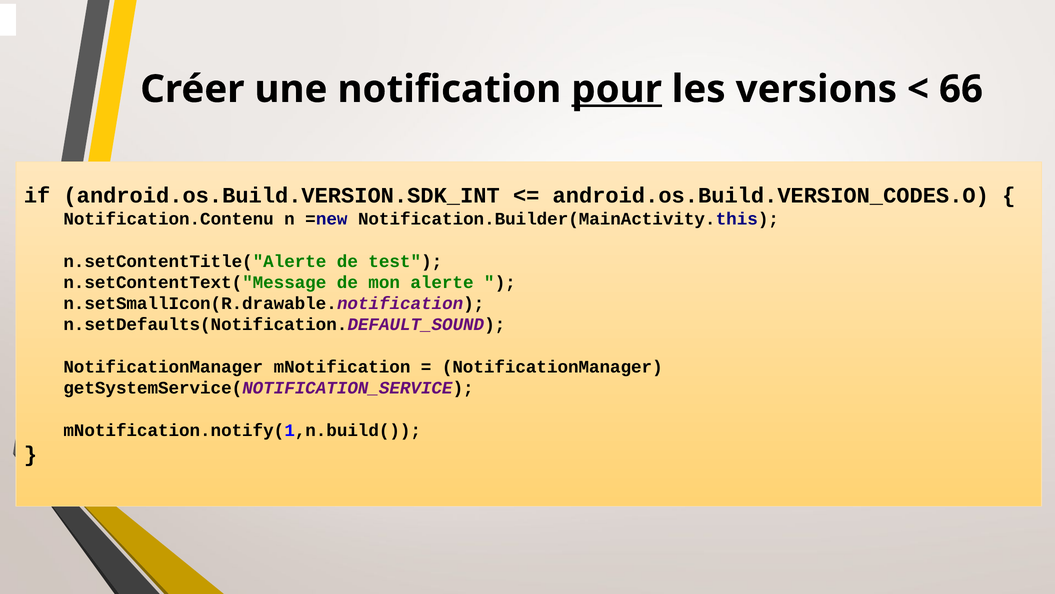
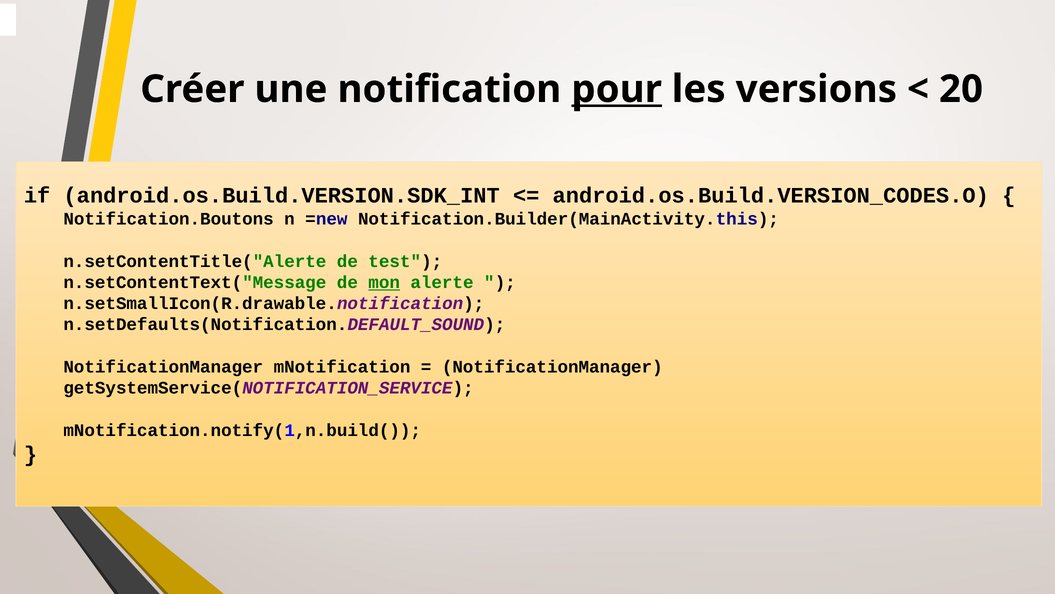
66: 66 -> 20
Notification.Contenu: Notification.Contenu -> Notification.Boutons
mon underline: none -> present
